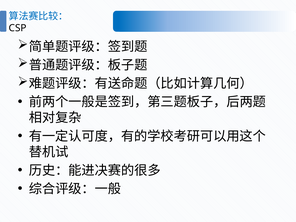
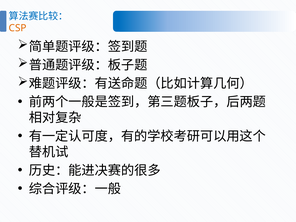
CSP colour: black -> orange
